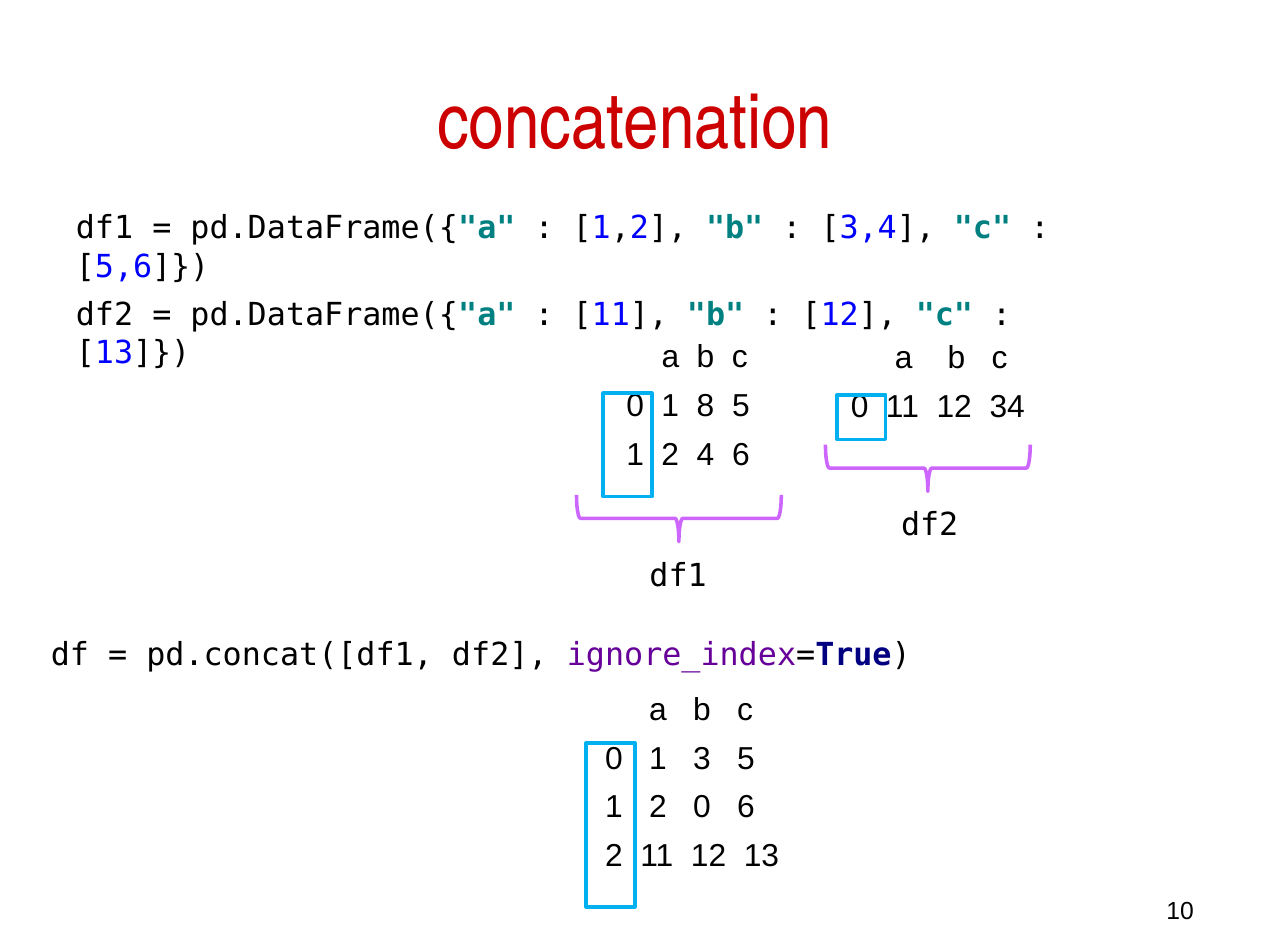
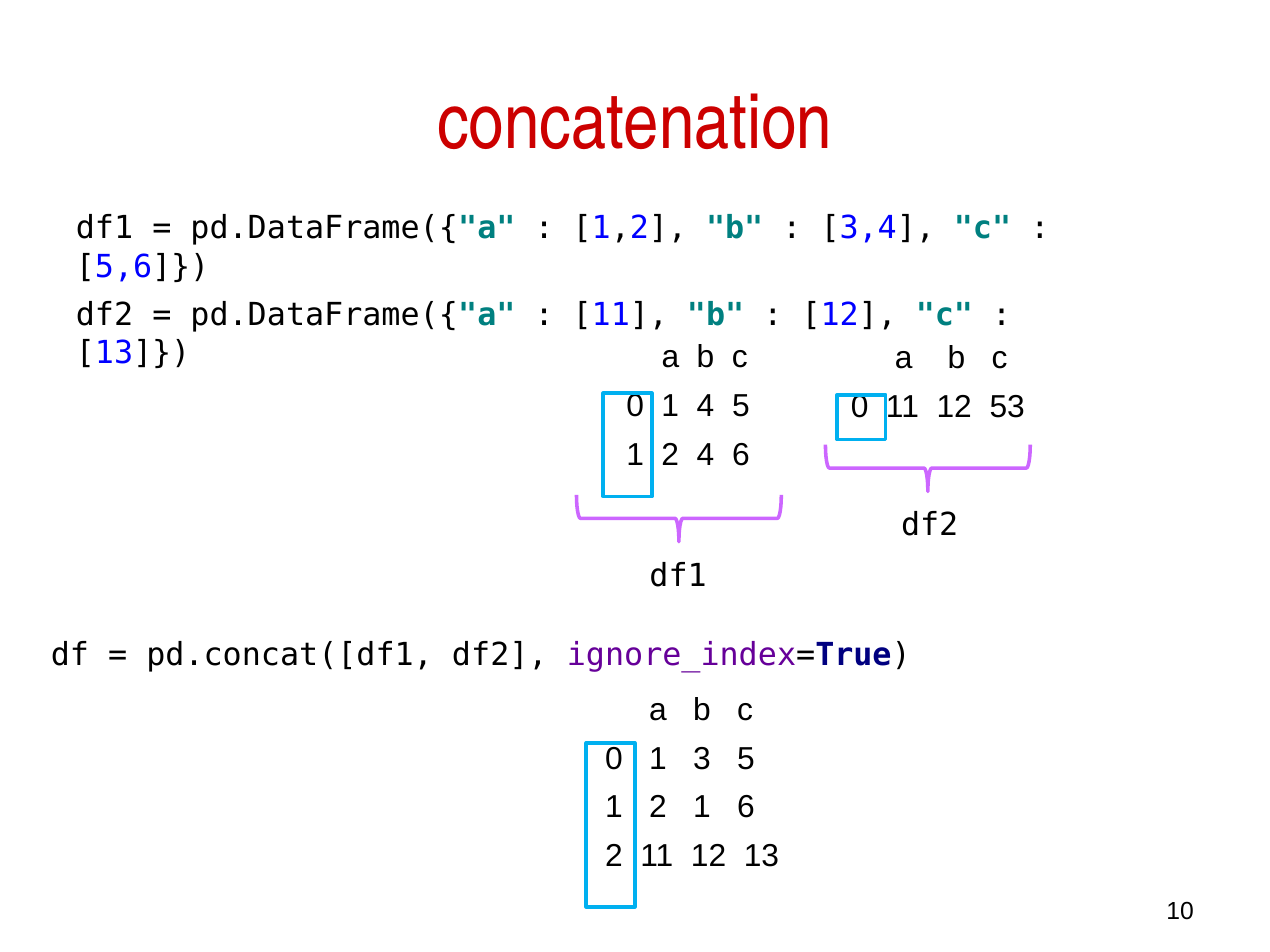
1 8: 8 -> 4
34: 34 -> 53
2 0: 0 -> 1
